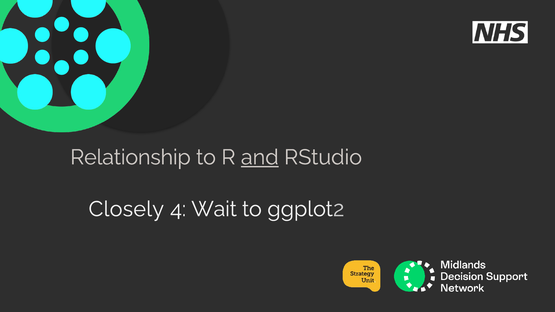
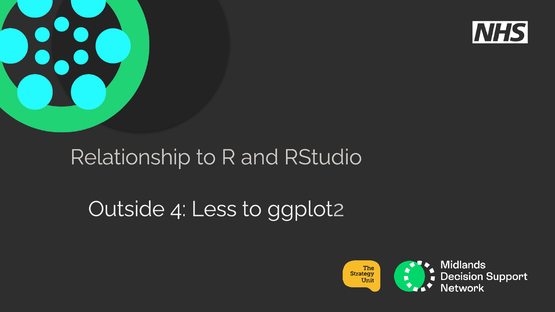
and underline: present -> none
Closely: Closely -> Outside
Wait: Wait -> Less
